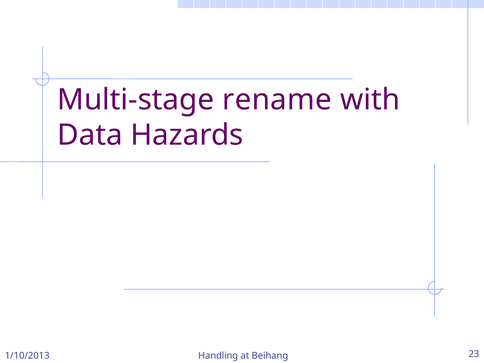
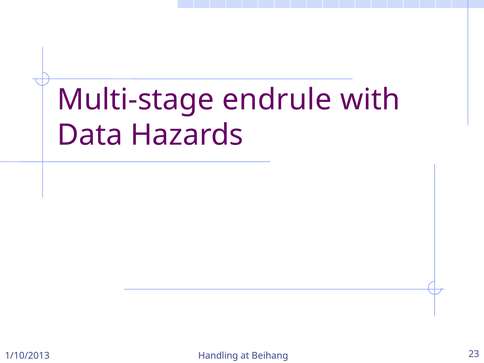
rename: rename -> endrule
